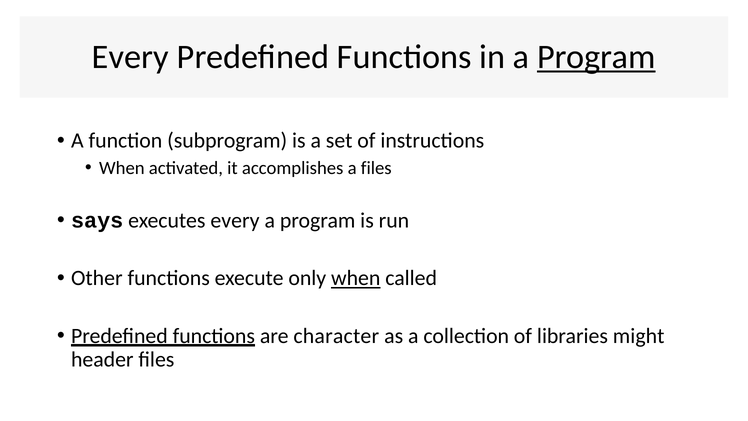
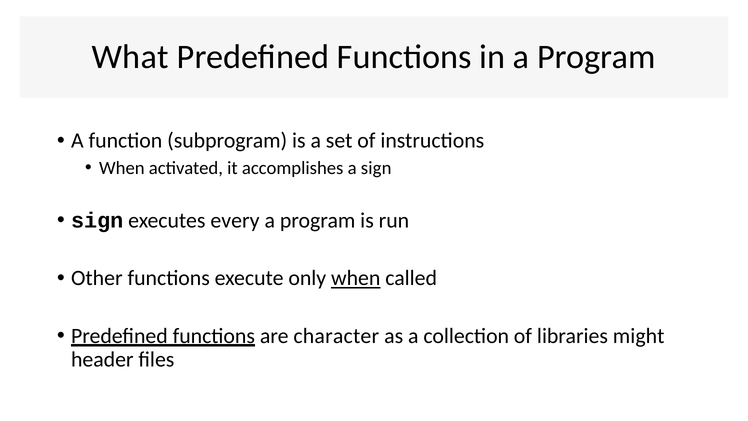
Every at (130, 57): Every -> What
Program at (596, 57) underline: present -> none
a files: files -> sign
says at (97, 220): says -> sign
